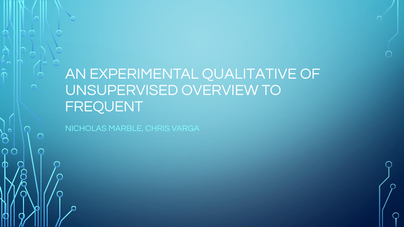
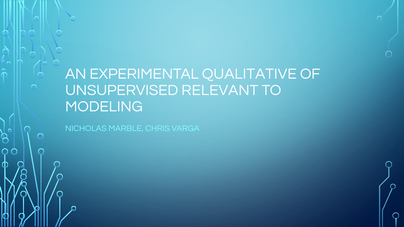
OVERVIEW: OVERVIEW -> RELEVANT
FREQUENT: FREQUENT -> MODELING
